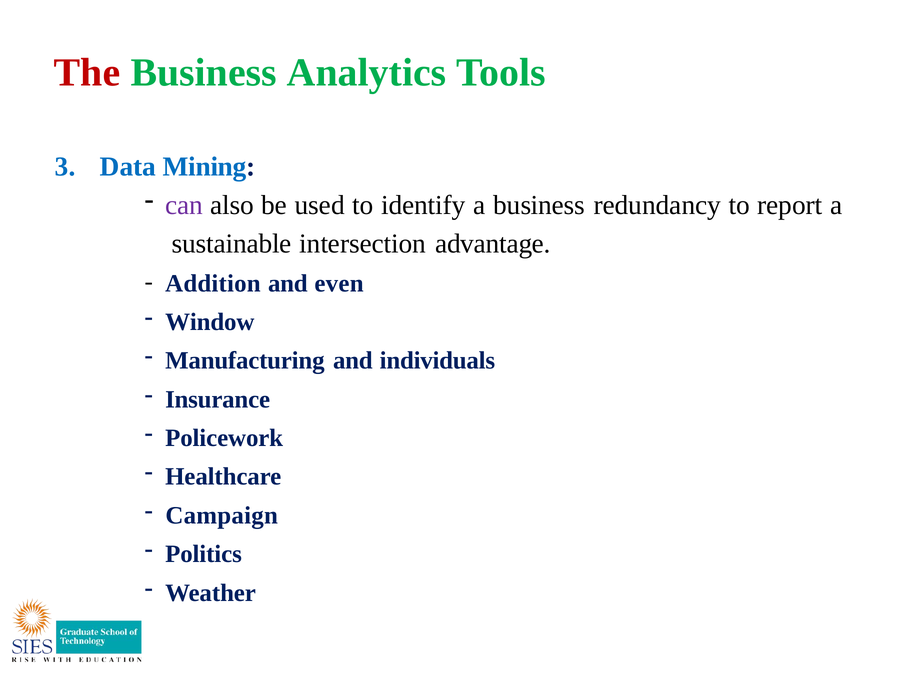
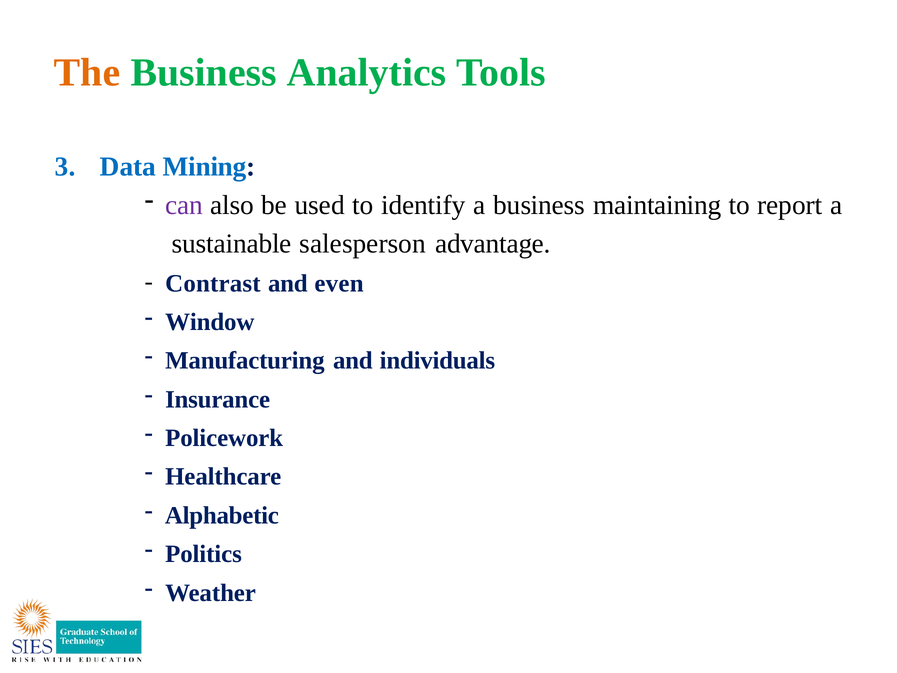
The colour: red -> orange
redundancy: redundancy -> maintaining
intersection: intersection -> salesperson
Addition: Addition -> Contrast
Campaign: Campaign -> Alphabetic
